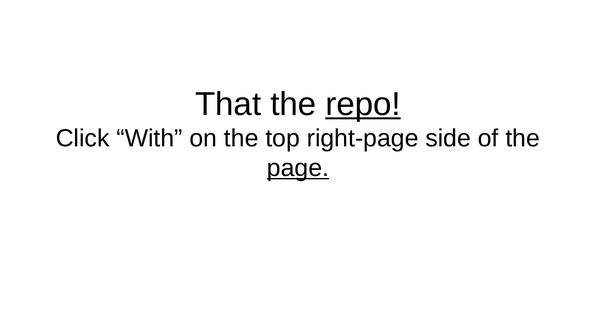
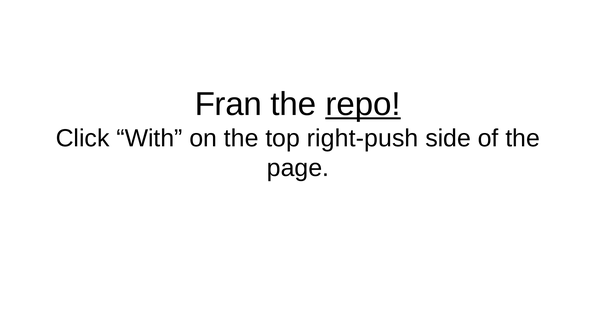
That: That -> Fran
right-page: right-page -> right-push
page underline: present -> none
